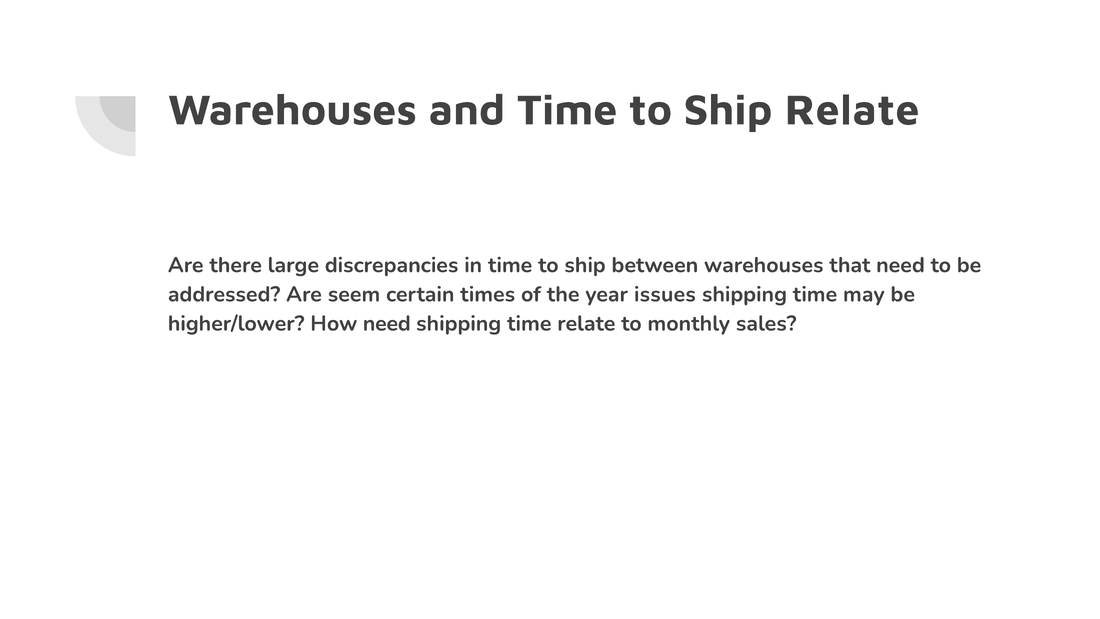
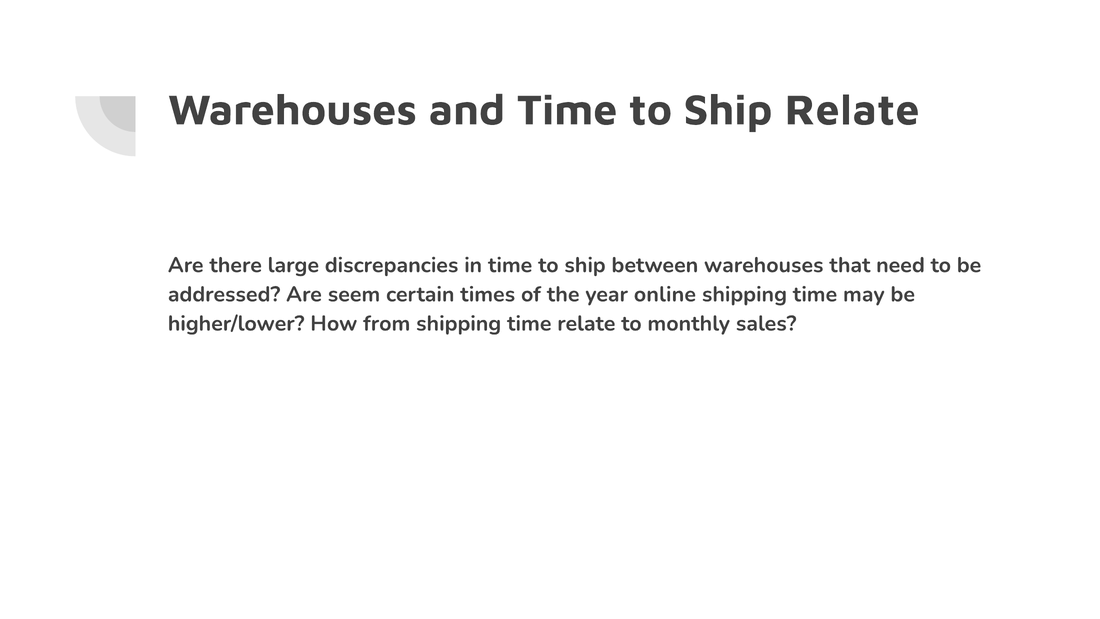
issues: issues -> online
How need: need -> from
